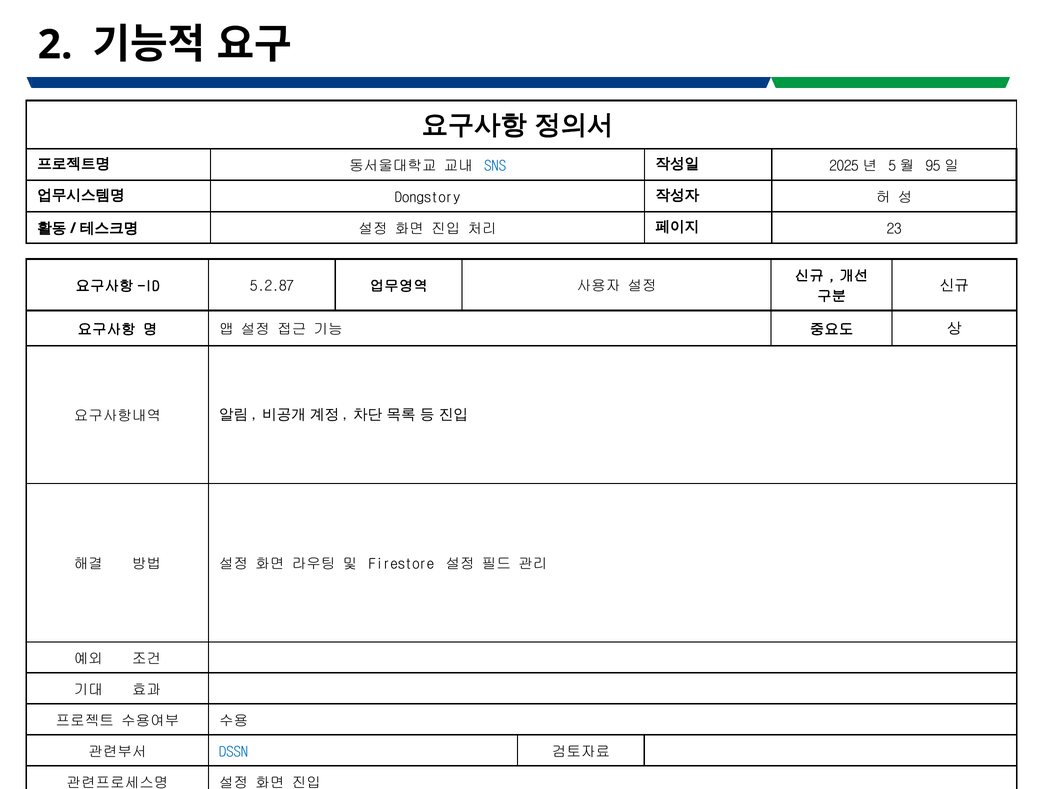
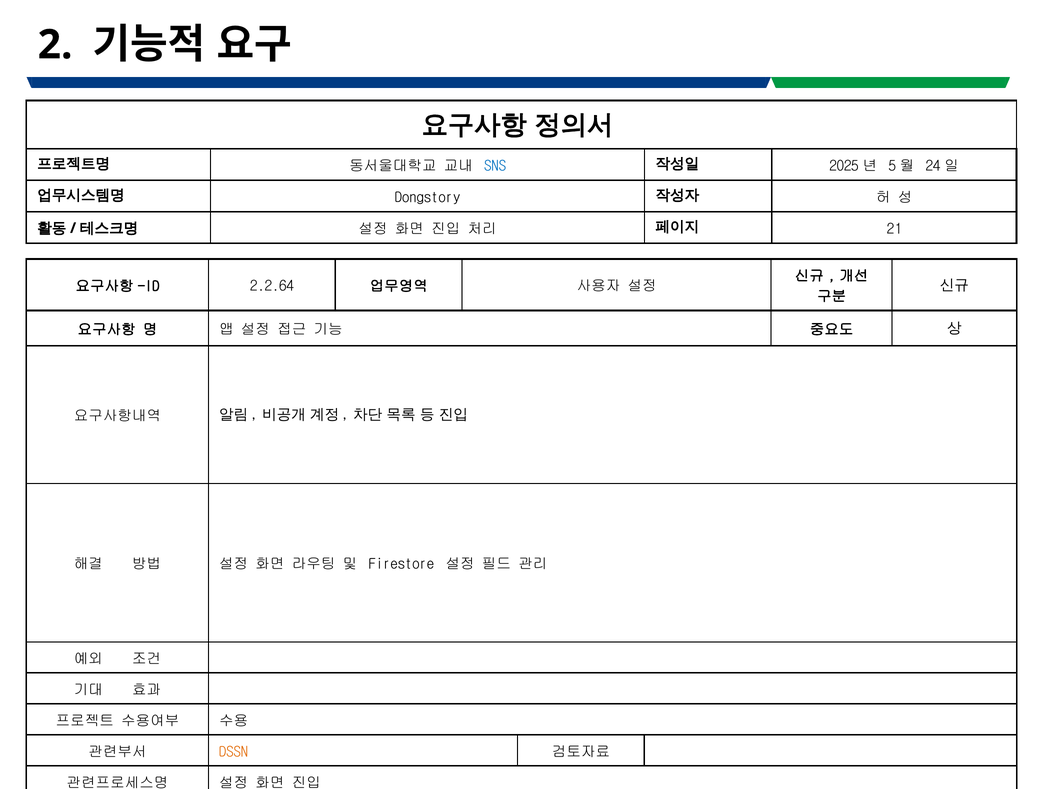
95: 95 -> 24
23: 23 -> 21
5.2.87: 5.2.87 -> 2.2.64
DSSN colour: blue -> orange
